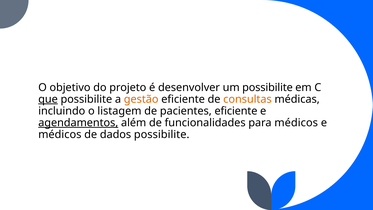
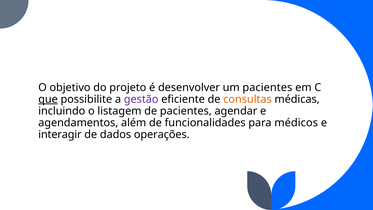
um possibilite: possibilite -> pacientes
gestão colour: orange -> purple
pacientes eficiente: eficiente -> agendar
agendamentos underline: present -> none
médicos at (60, 134): médicos -> interagir
dados possibilite: possibilite -> operações
